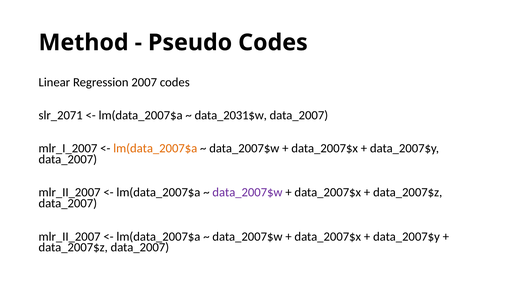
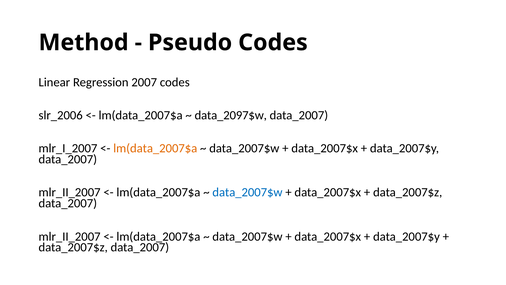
slr_2071: slr_2071 -> slr_2006
data_2031$w: data_2031$w -> data_2097$w
data_2007$w at (247, 192) colour: purple -> blue
